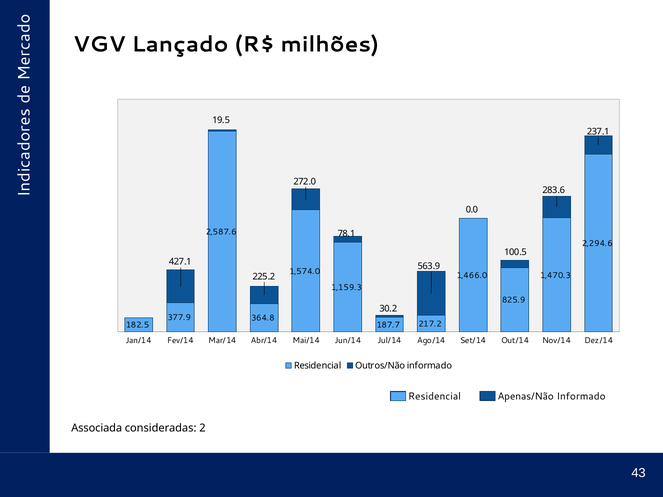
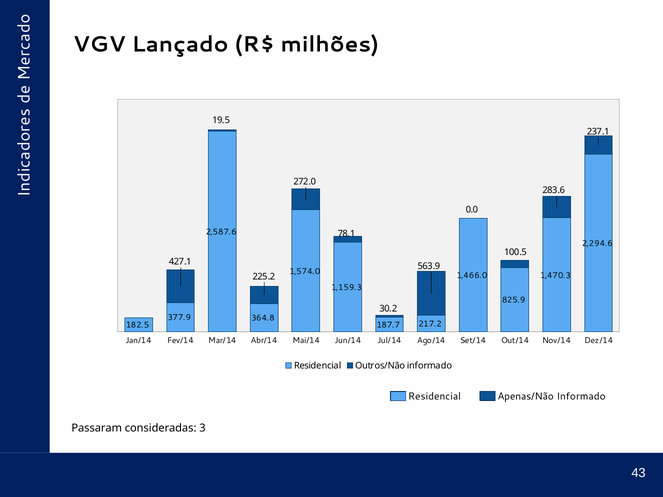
Associada: Associada -> Passaram
2: 2 -> 3
